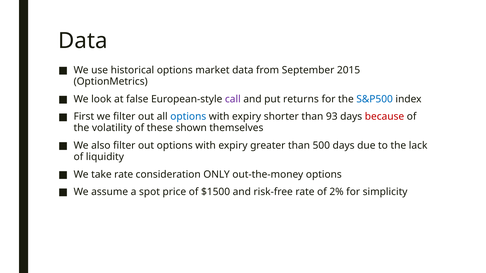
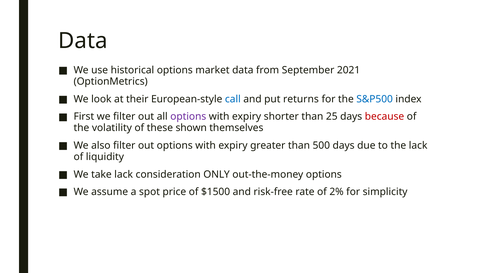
2015: 2015 -> 2021
false: false -> their
call colour: purple -> blue
options at (188, 117) colour: blue -> purple
93: 93 -> 25
take rate: rate -> lack
